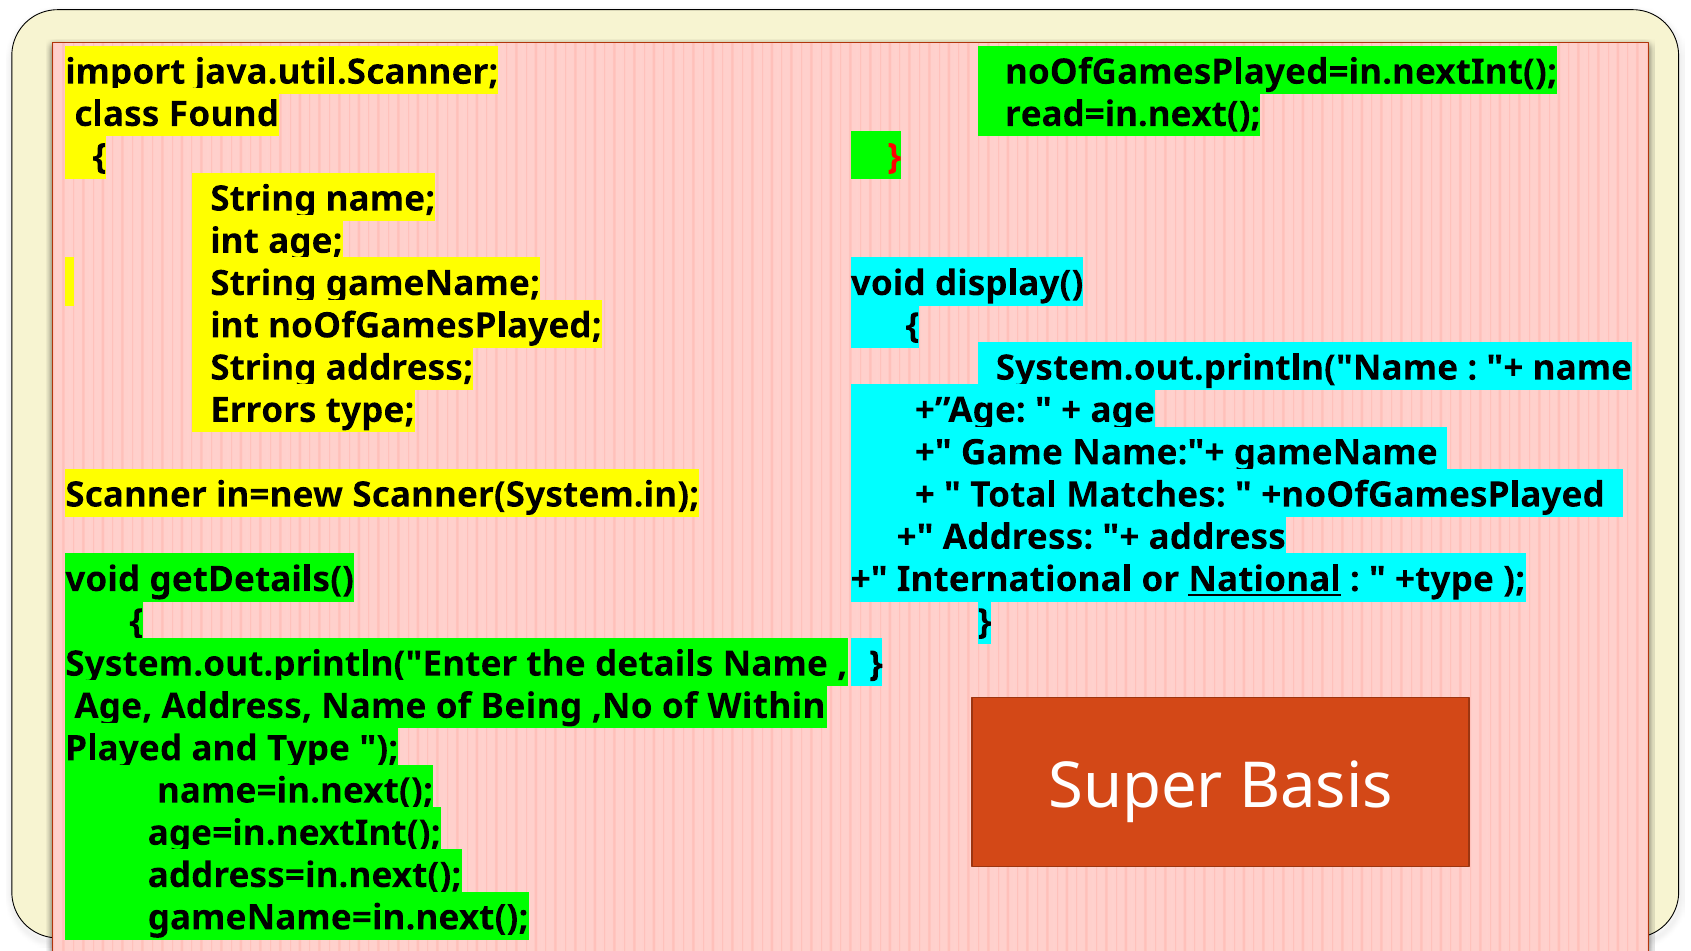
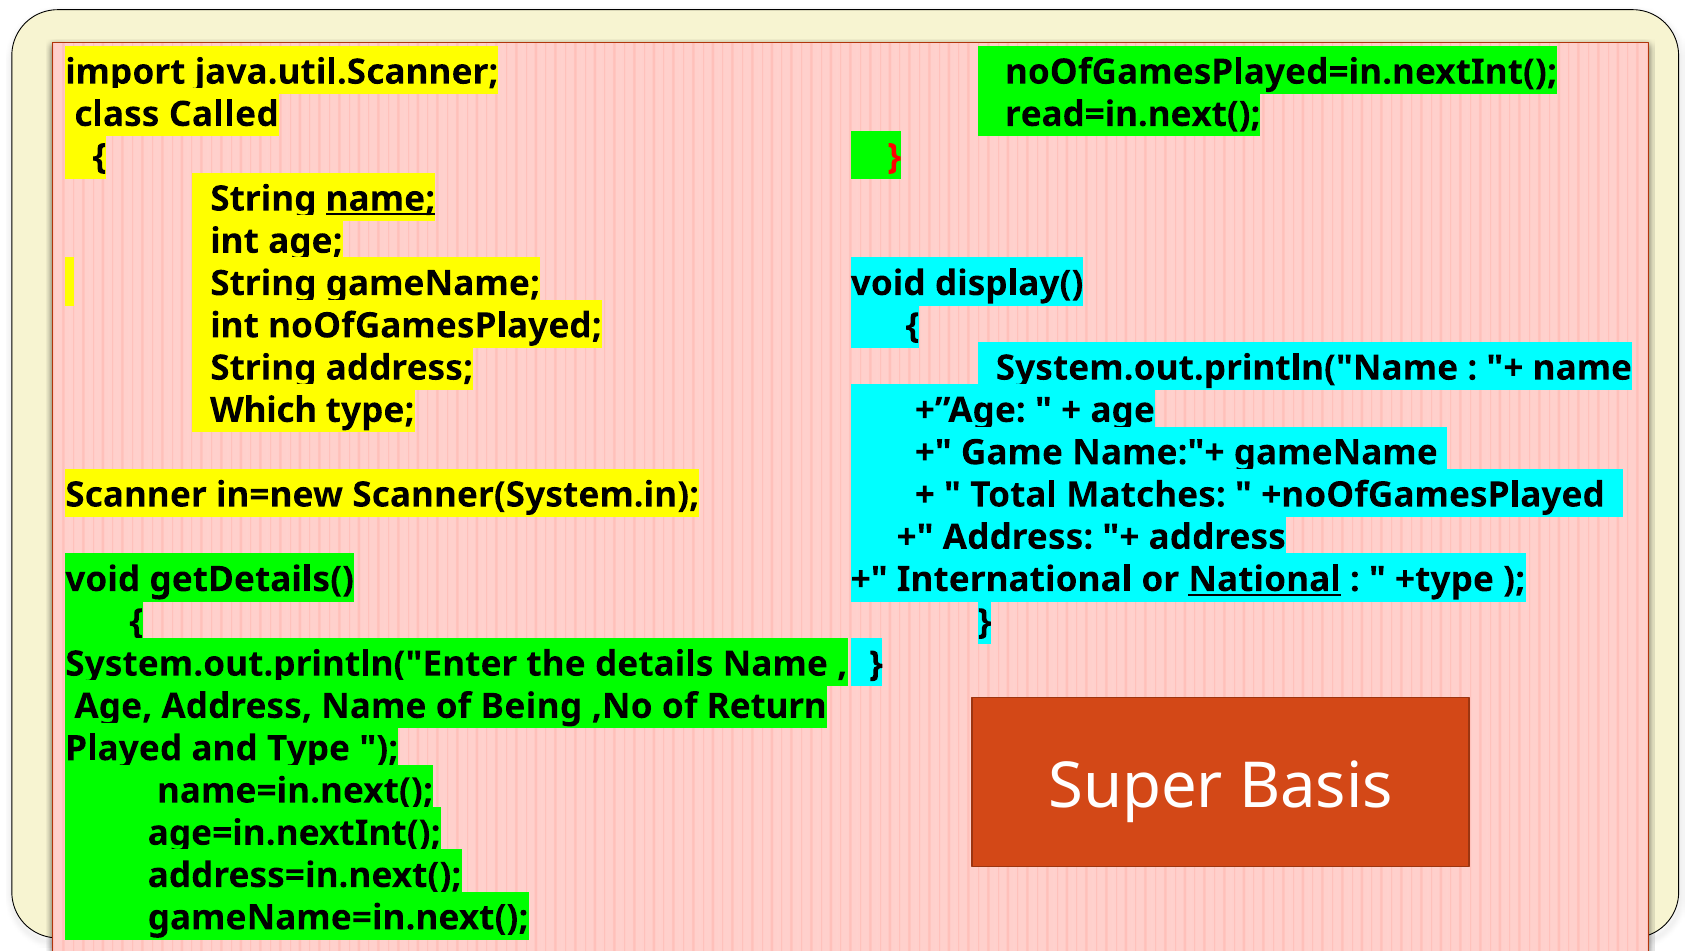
Found: Found -> Called
name at (380, 199) underline: none -> present
Errors: Errors -> Which
Within: Within -> Return
